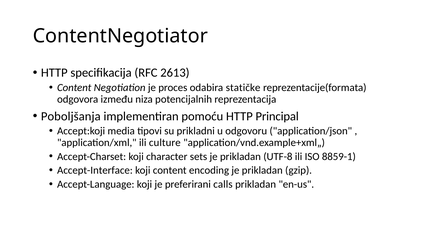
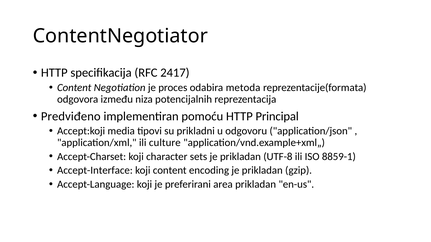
2613: 2613 -> 2417
statičke: statičke -> metoda
Poboljšanja: Poboljšanja -> Predviđeno
calls: calls -> area
